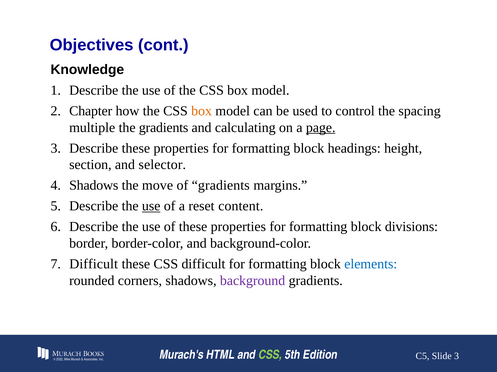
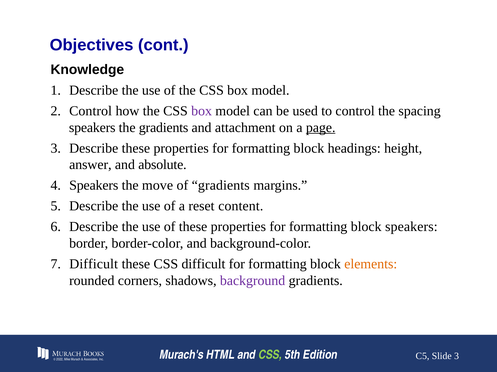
Chapter at (91, 111): Chapter -> Control
box at (202, 111) colour: orange -> purple
multiple at (92, 128): multiple -> speakers
calculating: calculating -> attachment
section: section -> answer
selector: selector -> absolute
Shadows at (94, 186): Shadows -> Speakers
use at (151, 206) underline: present -> none
block divisions: divisions -> speakers
elements colour: blue -> orange
